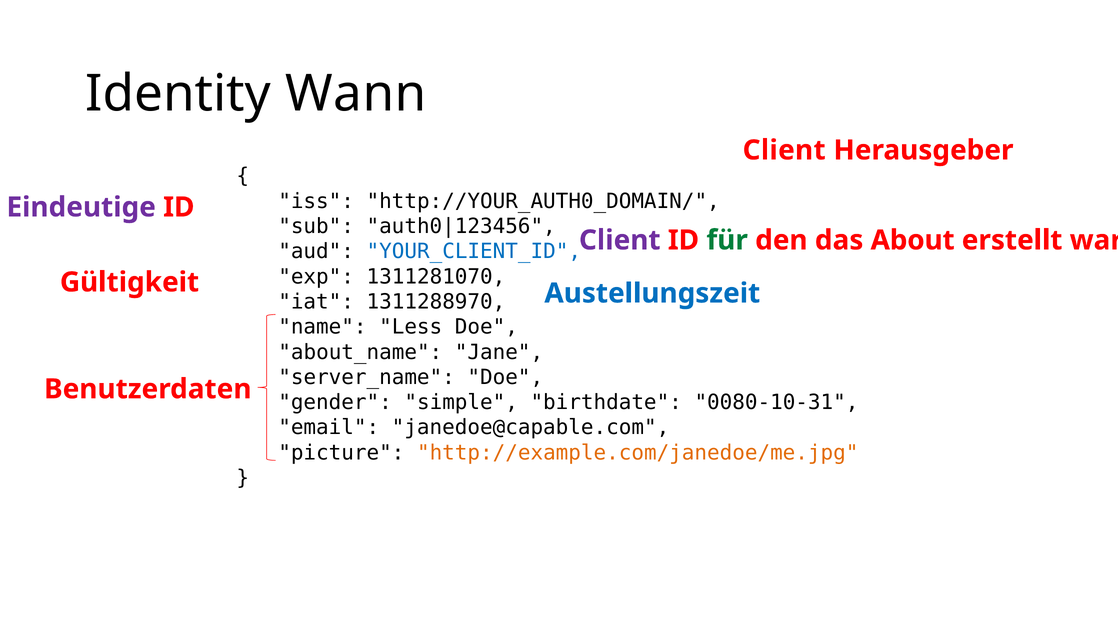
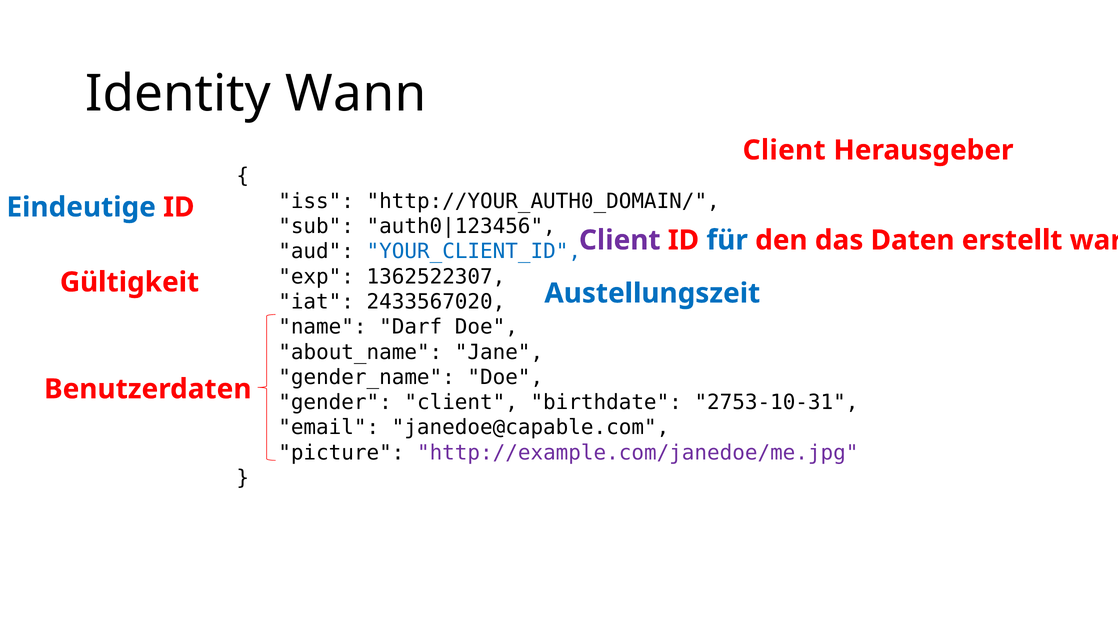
Eindeutige colour: purple -> blue
für colour: green -> blue
About: About -> Daten
1311281070: 1311281070 -> 1362522307
1311288970: 1311288970 -> 2433567020
Less: Less -> Darf
server_name: server_name -> gender_name
gender simple: simple -> client
0080-10-31: 0080-10-31 -> 2753-10-31
http://example.com/janedoe/me.jpg colour: orange -> purple
